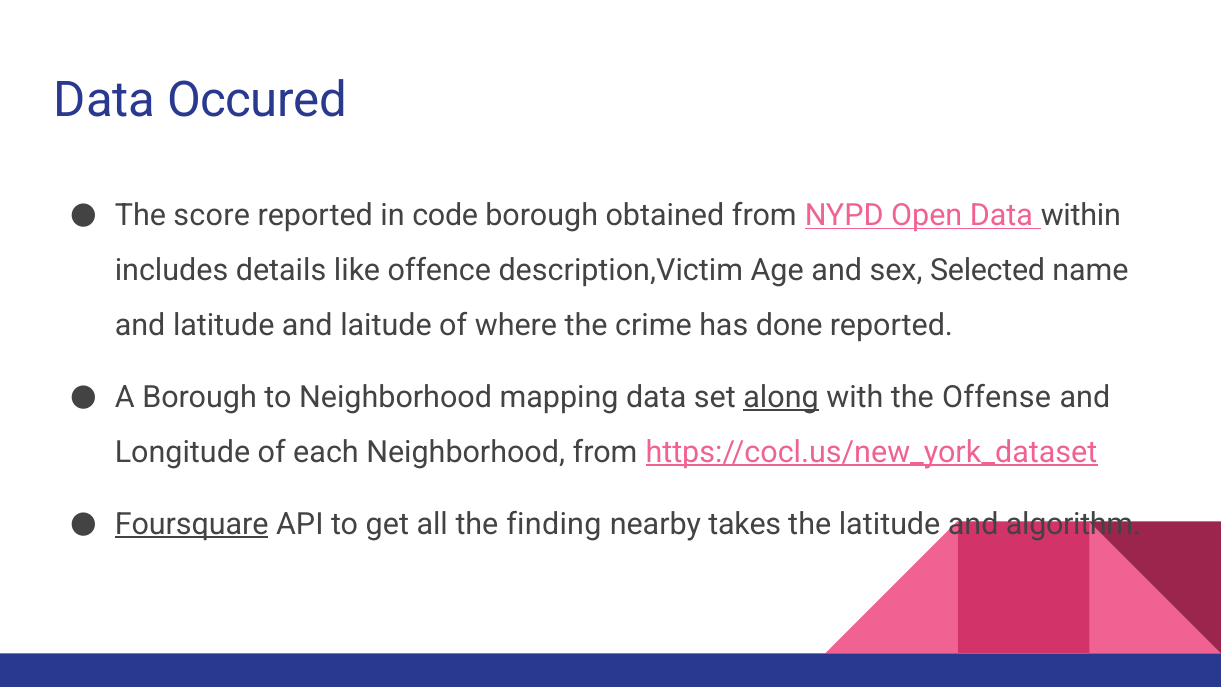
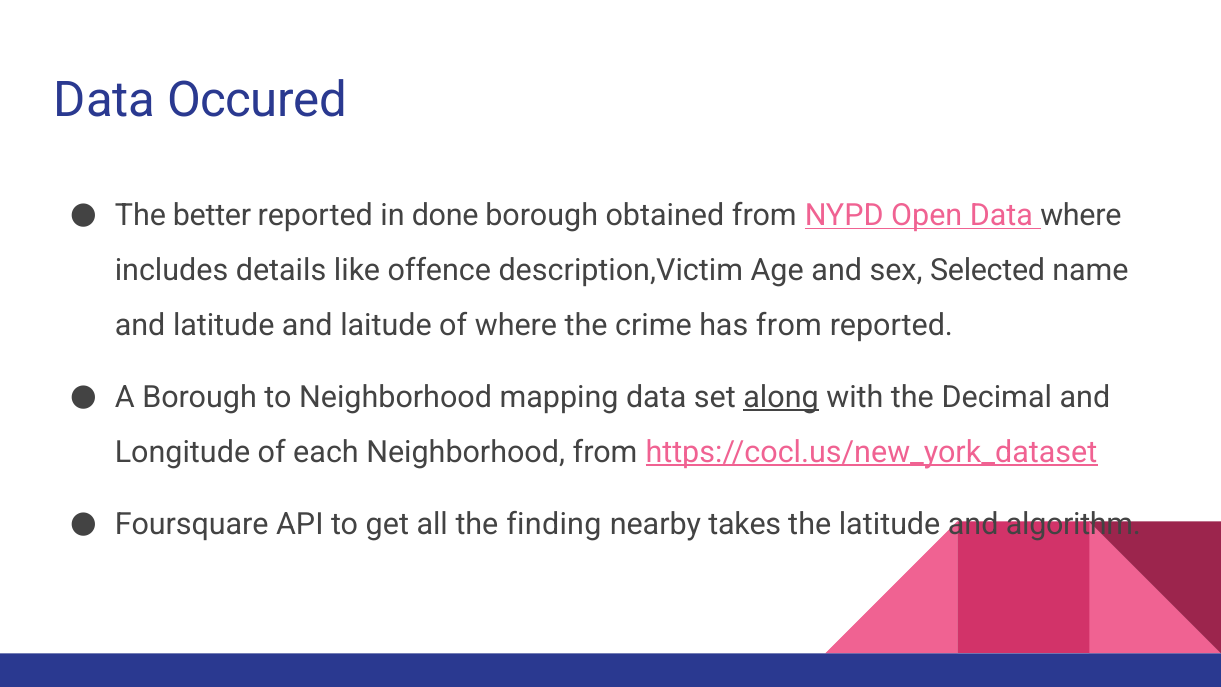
score: score -> better
code: code -> done
Data within: within -> where
has done: done -> from
Offense: Offense -> Decimal
Foursquare underline: present -> none
